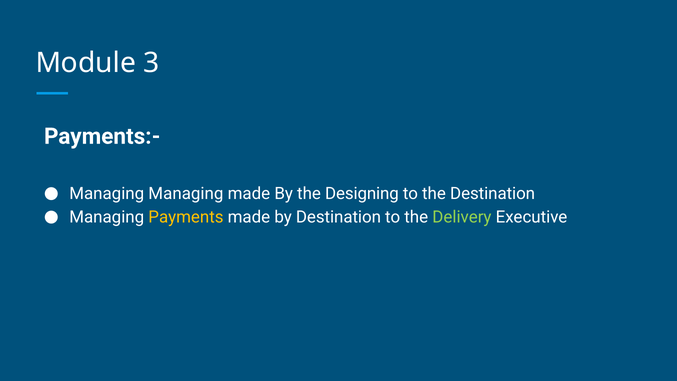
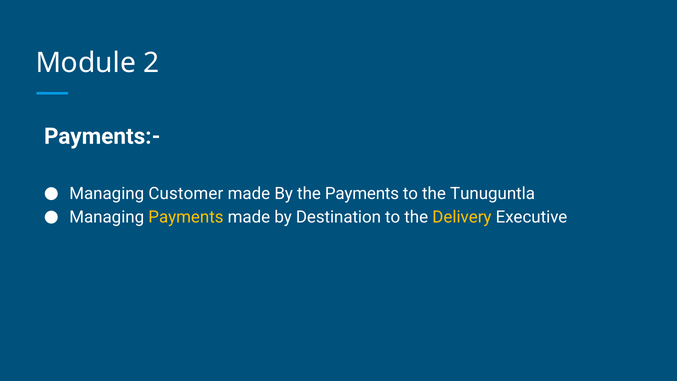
3: 3 -> 2
Managing Managing: Managing -> Customer
the Designing: Designing -> Payments
the Destination: Destination -> Tunuguntla
Delivery colour: light green -> yellow
